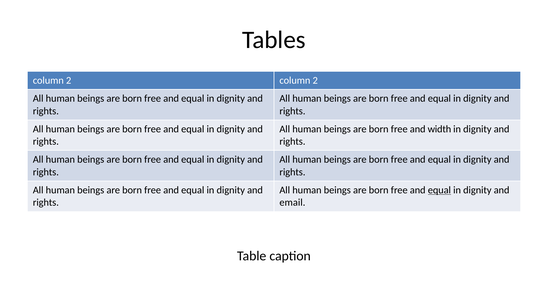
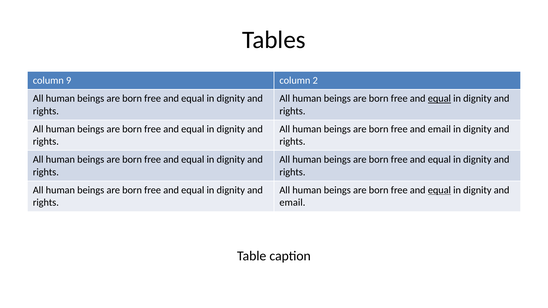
2 at (69, 81): 2 -> 9
equal at (439, 99) underline: none -> present
free and width: width -> email
